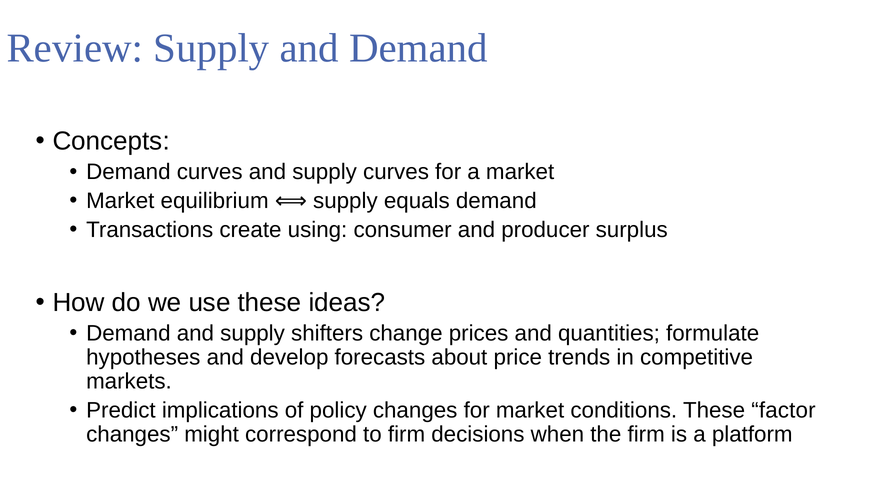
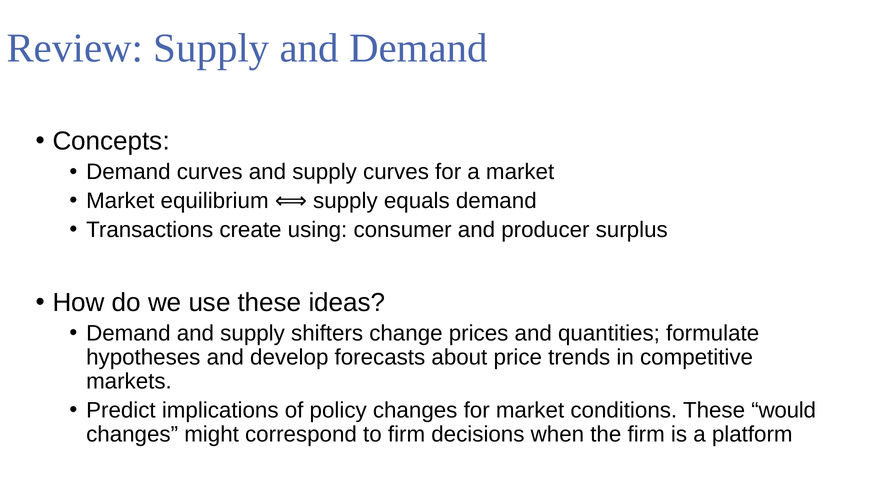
factor: factor -> would
